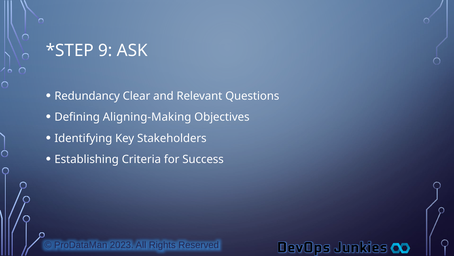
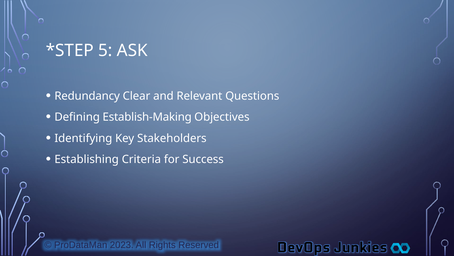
9: 9 -> 5
Aligning-Making: Aligning-Making -> Establish-Making
